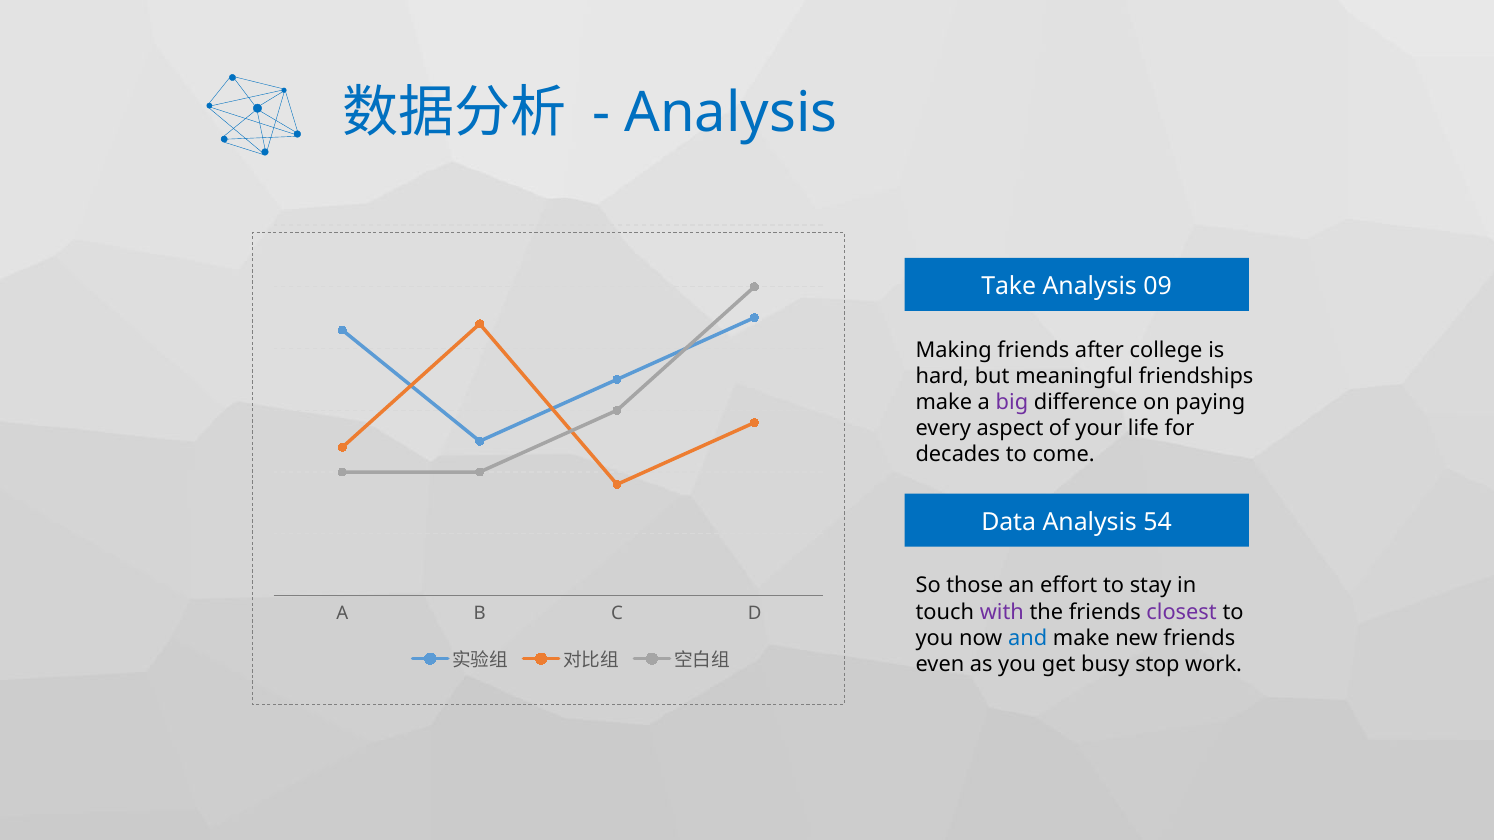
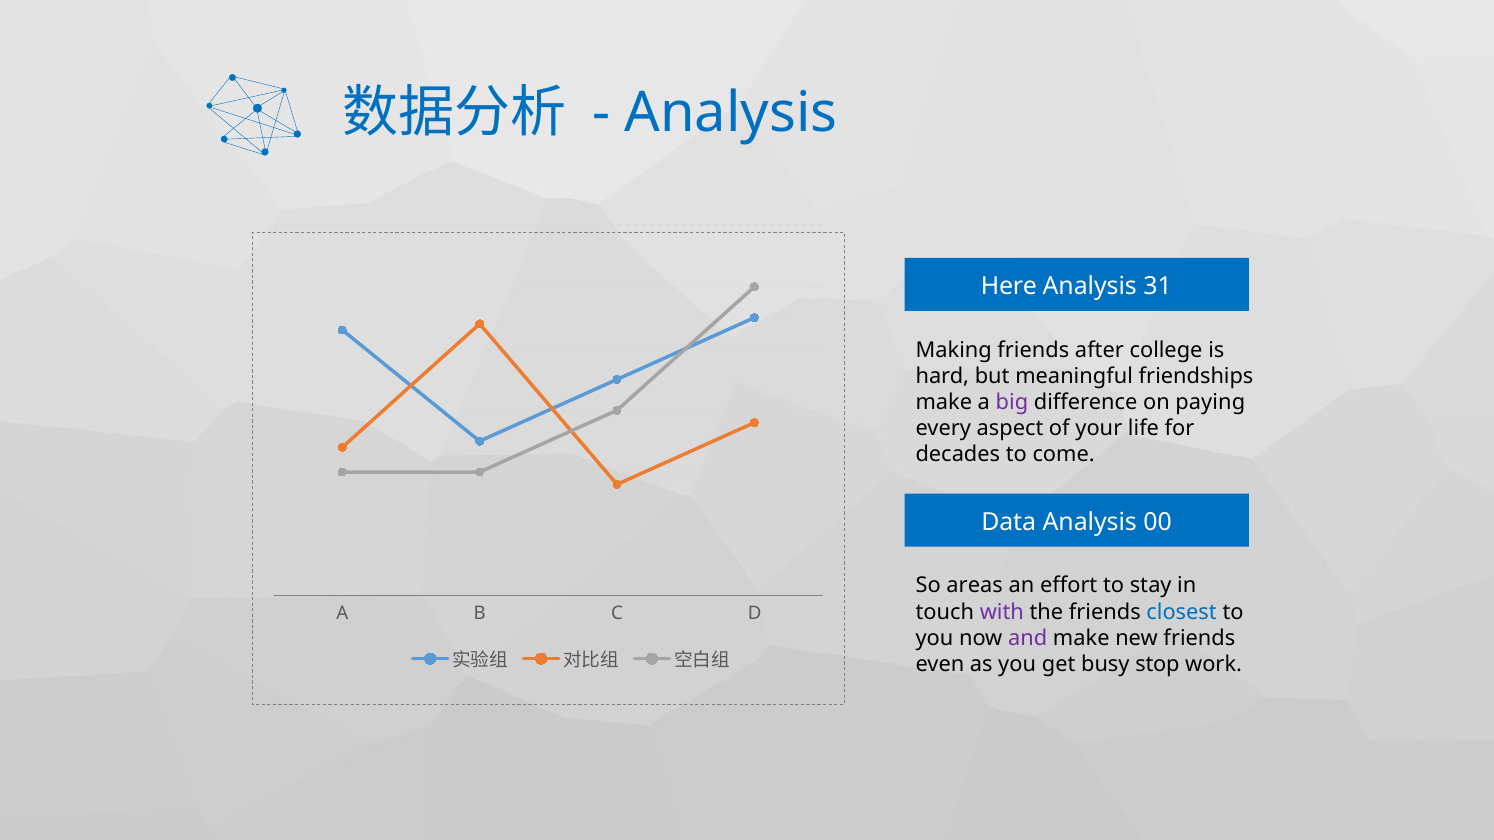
Take: Take -> Here
09: 09 -> 31
54: 54 -> 00
those: those -> areas
closest colour: purple -> blue
and colour: blue -> purple
